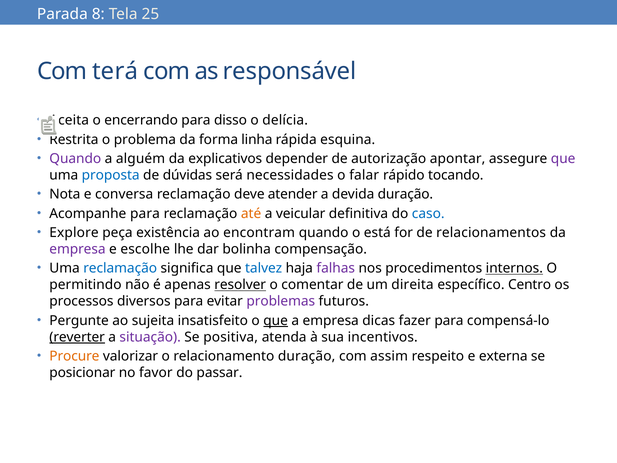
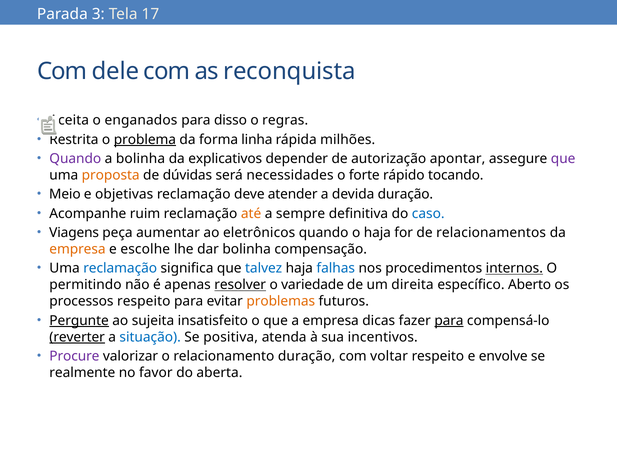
8: 8 -> 3
25: 25 -> 17
terá: terá -> dele
responsável: responsável -> reconquista
encerrando: encerrando -> enganados
delícia: delícia -> regras
problema underline: none -> present
esquina: esquina -> milhões
a alguém: alguém -> bolinha
proposta colour: blue -> orange
falar: falar -> forte
Nota: Nota -> Meio
conversa: conversa -> objetivas
Acompanhe para: para -> ruim
veicular: veicular -> sempre
Explore: Explore -> Viagens
existência: existência -> aumentar
encontram: encontram -> eletrônicos
o está: está -> haja
empresa at (77, 249) colour: purple -> orange
falhas colour: purple -> blue
comentar: comentar -> variedade
Centro: Centro -> Aberto
processos diversos: diversos -> respeito
problemas colour: purple -> orange
Pergunte underline: none -> present
que at (276, 320) underline: present -> none
para at (449, 320) underline: none -> present
situação colour: purple -> blue
Procure colour: orange -> purple
assim: assim -> voltar
externa: externa -> envolve
posicionar: posicionar -> realmente
passar: passar -> aberta
